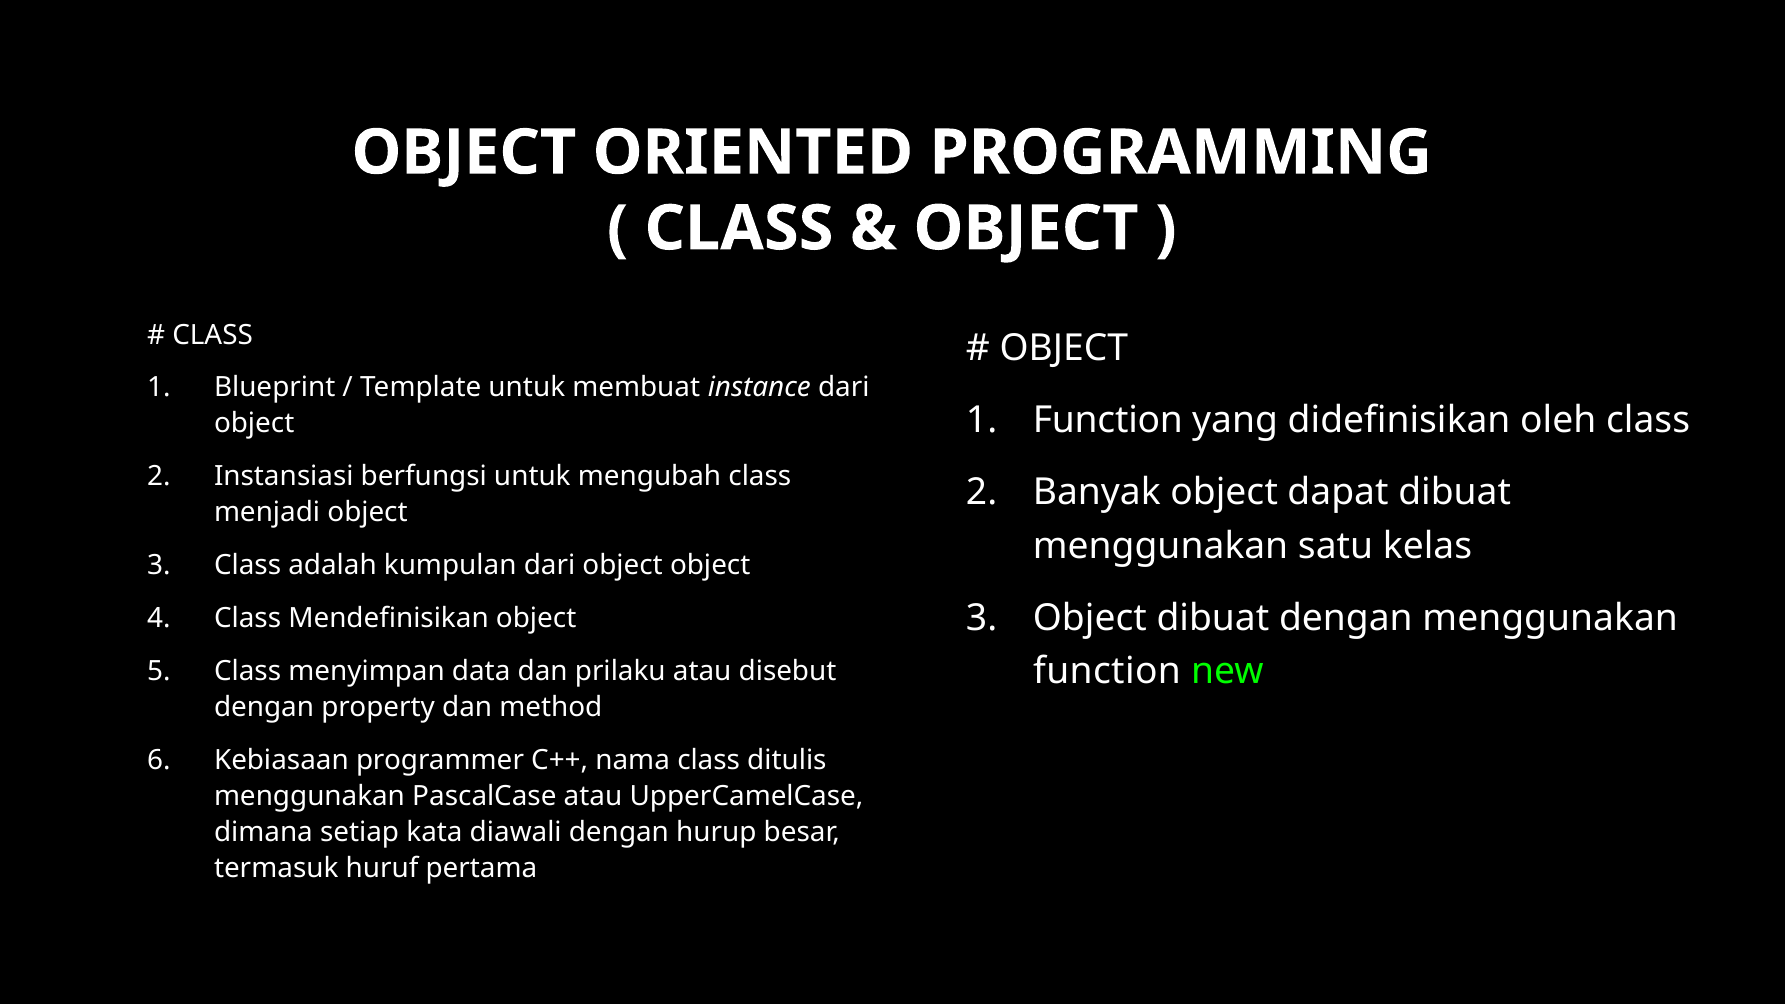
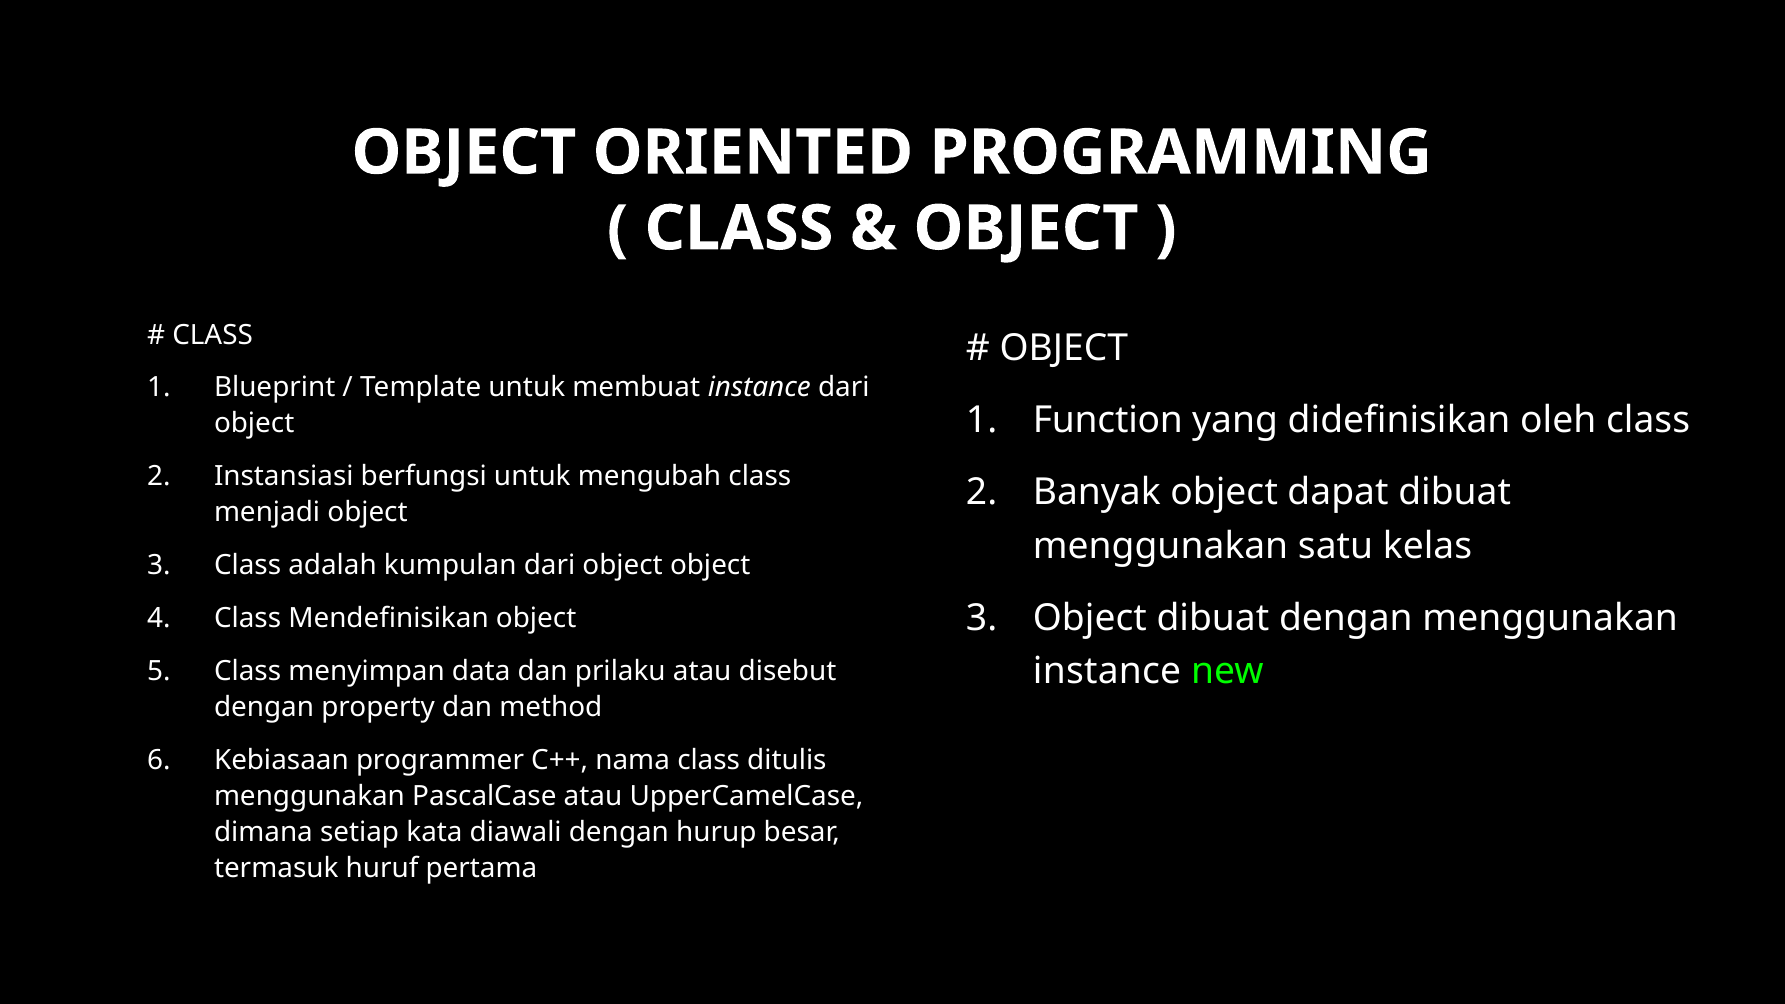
function at (1107, 672): function -> instance
